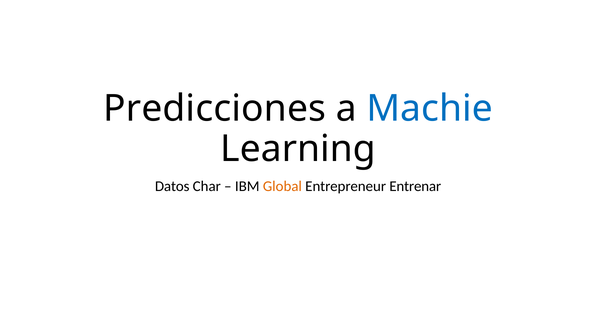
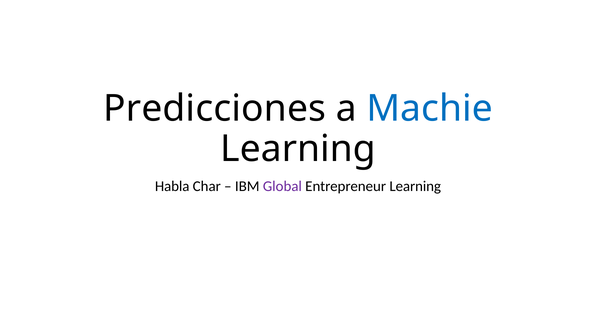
Datos: Datos -> Habla
Global colour: orange -> purple
Entrepreneur Entrenar: Entrenar -> Learning
